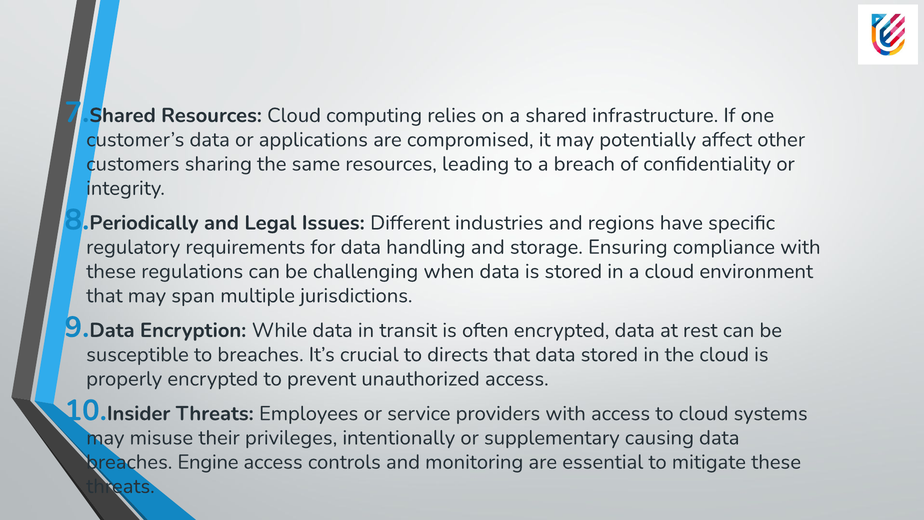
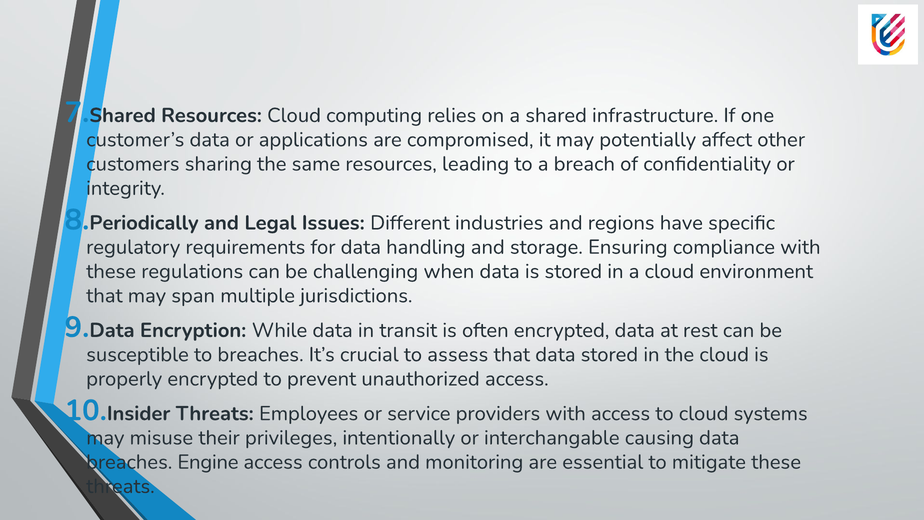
directs: directs -> assess
supplementary: supplementary -> interchangable
